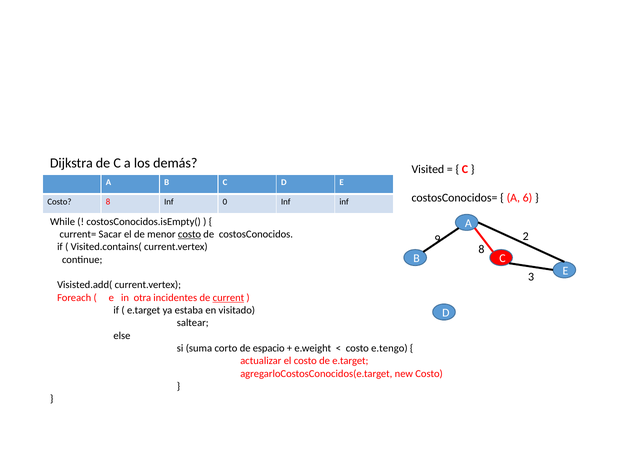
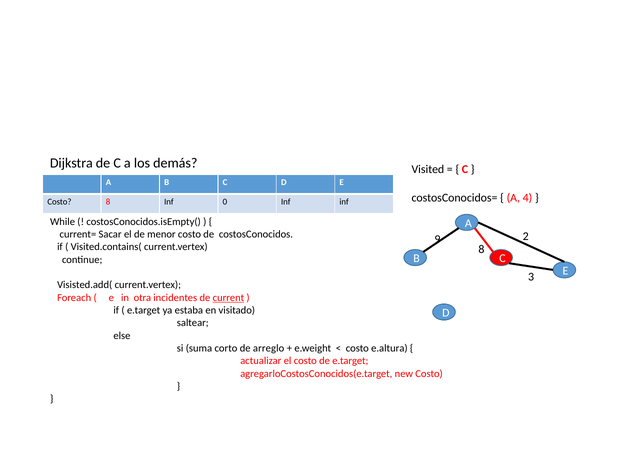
6: 6 -> 4
costo at (190, 235) underline: present -> none
espacio: espacio -> arreglo
e.tengo: e.tengo -> e.altura
